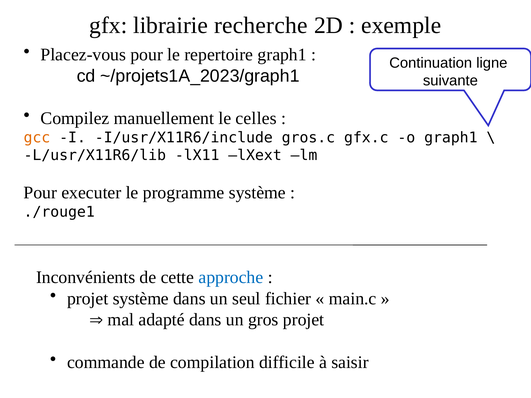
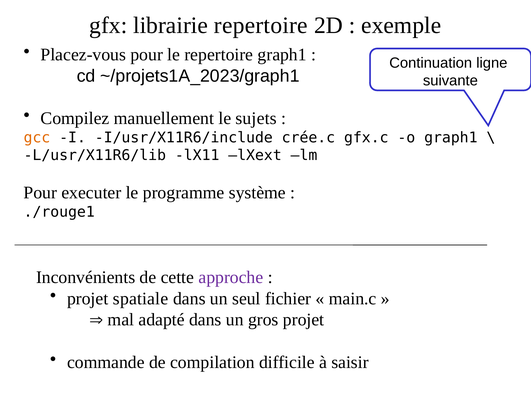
librairie recherche: recherche -> repertoire
celles: celles -> sujets
gros.c: gros.c -> crée.c
approche colour: blue -> purple
projet système: système -> spatiale
